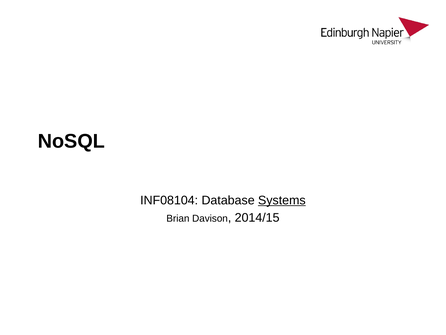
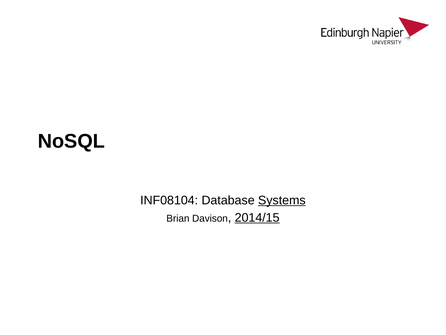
2014/15 underline: none -> present
